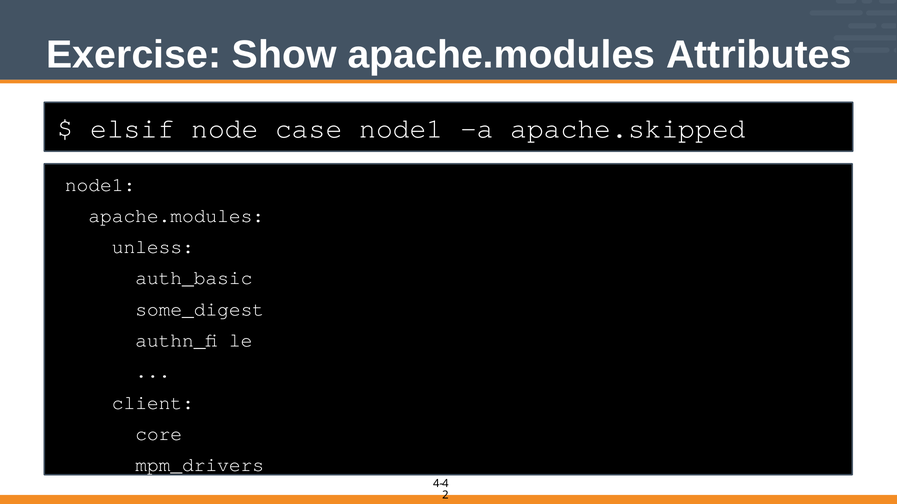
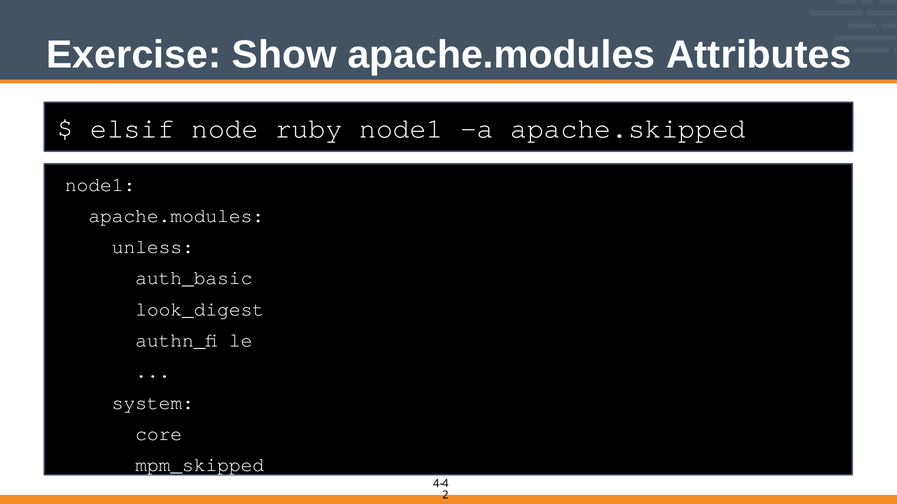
case: case -> ruby
some_digest: some_digest -> look_digest
client: client -> system
mpm_drivers: mpm_drivers -> mpm_skipped
